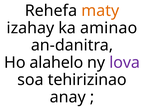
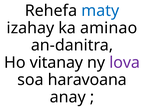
maty colour: orange -> blue
alahelo: alahelo -> vitanay
tehirizinao: tehirizinao -> haravoana
